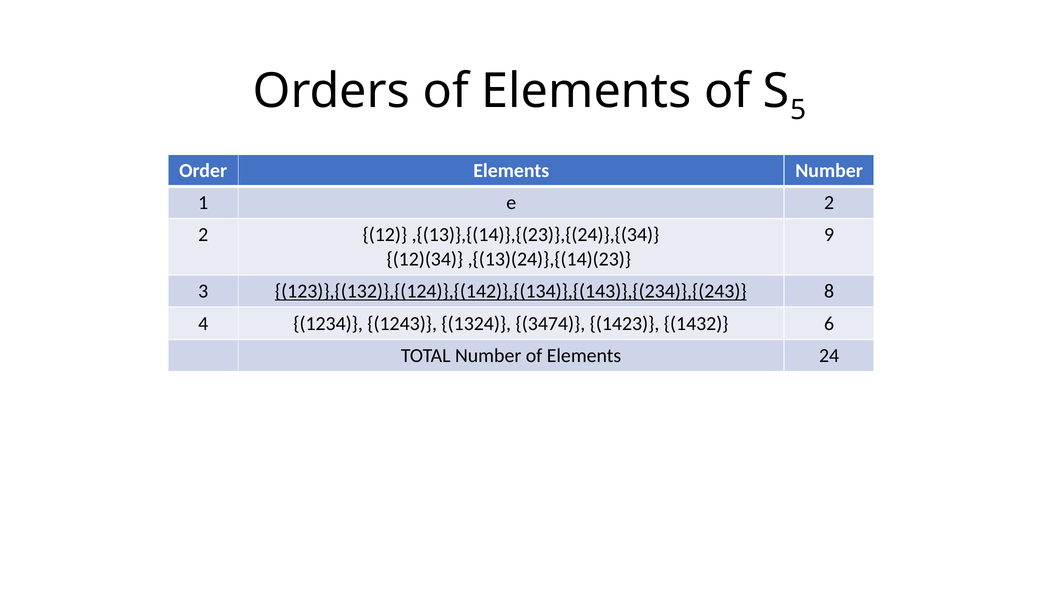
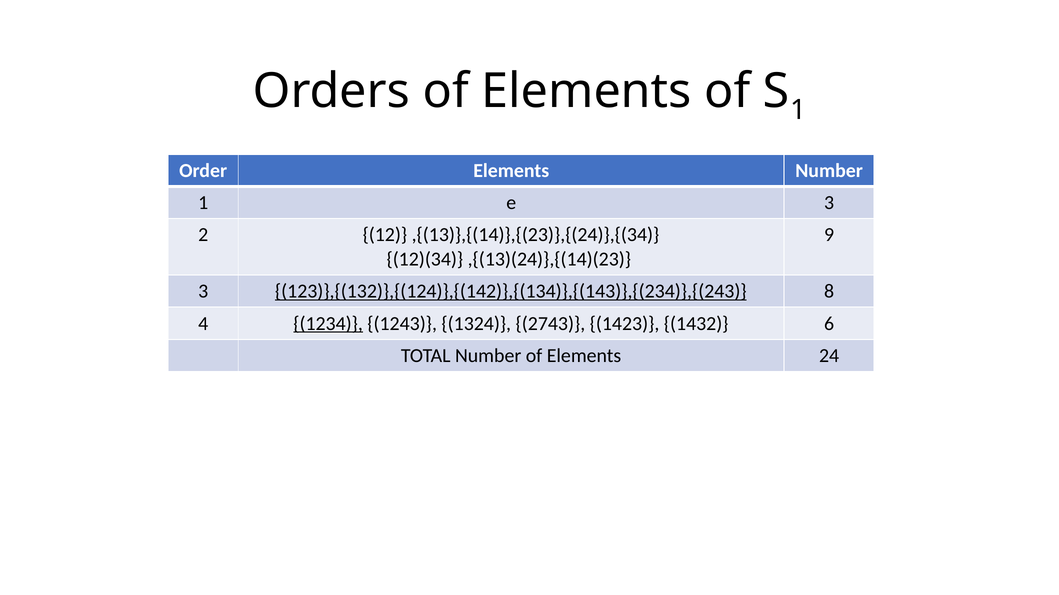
5 at (798, 110): 5 -> 1
e 2: 2 -> 3
1234 underline: none -> present
3474: 3474 -> 2743
